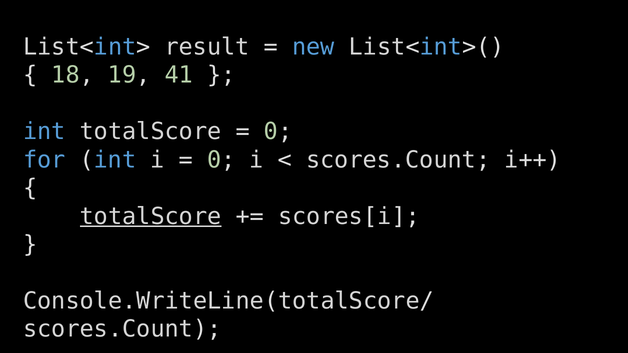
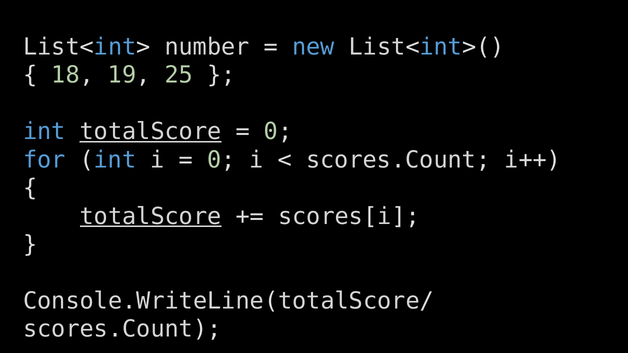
result: result -> number
41: 41 -> 25
totalScore at (151, 132) underline: none -> present
